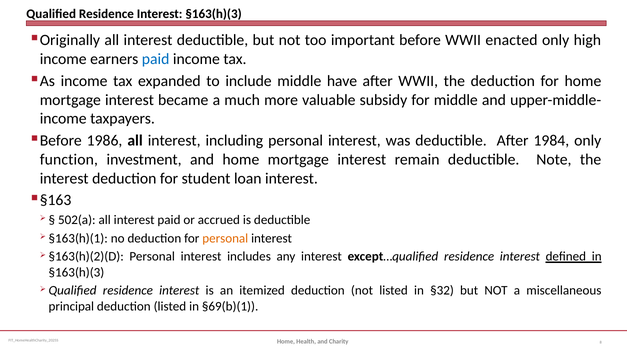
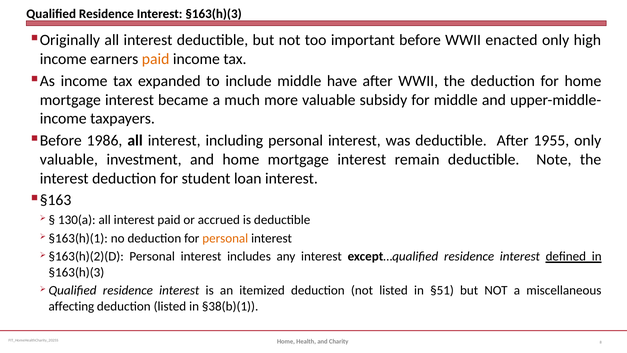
paid at (156, 59) colour: blue -> orange
1984: 1984 -> 1955
function at (69, 159): function -> valuable
502(a: 502(a -> 130(a
§32: §32 -> §51
principal: principal -> affecting
§69(b)(1: §69(b)(1 -> §38(b)(1
